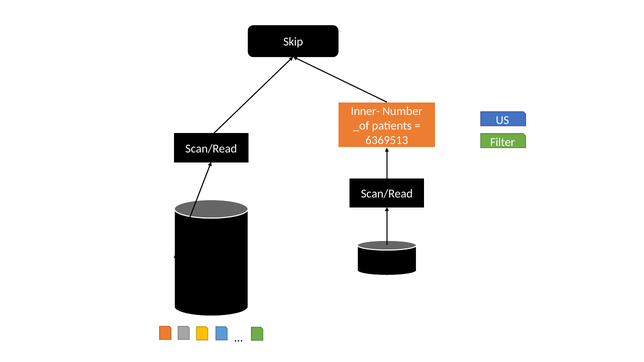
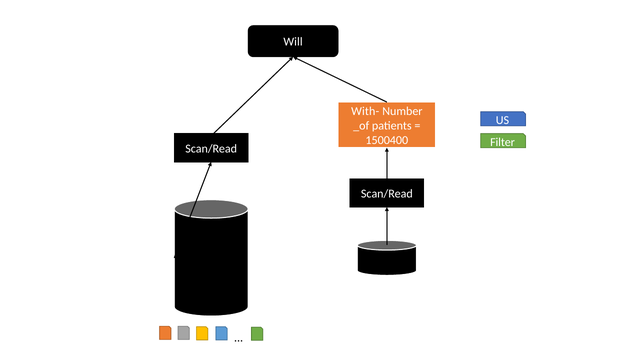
Skip: Skip -> Will
Inner-: Inner- -> With-
6369513: 6369513 -> 1500400
